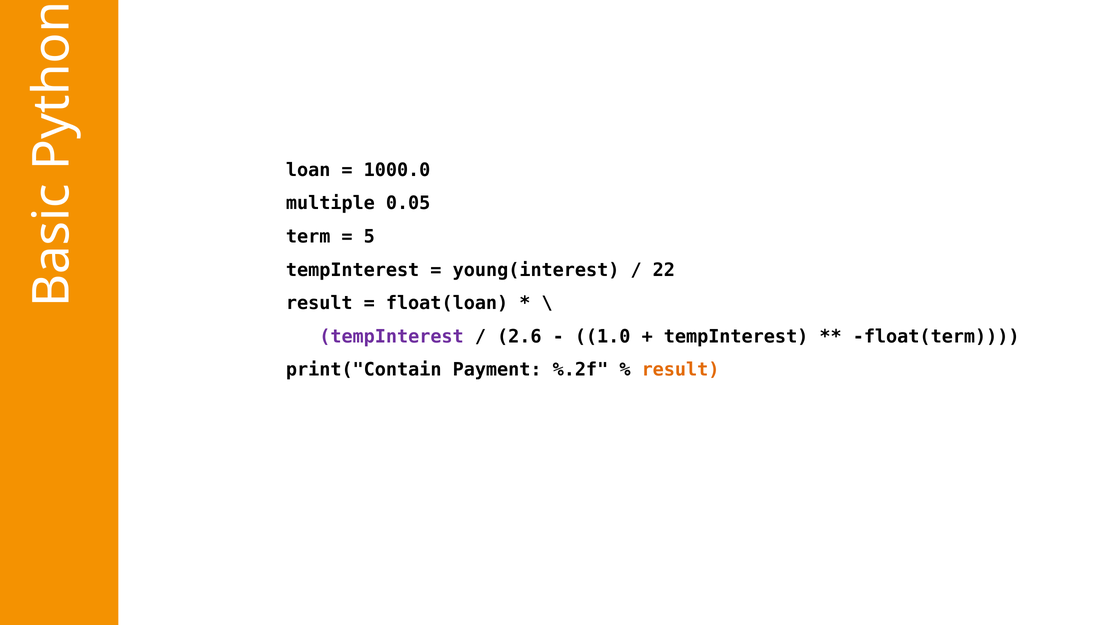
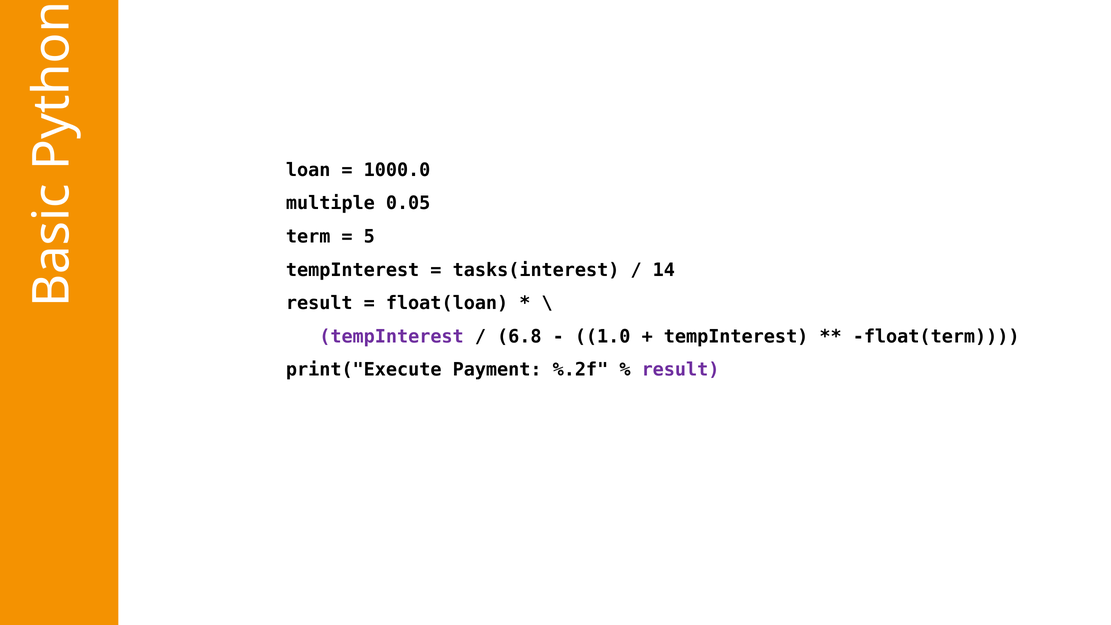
young(interest: young(interest -> tasks(interest
22: 22 -> 14
2.6: 2.6 -> 6.8
print("Contain: print("Contain -> print("Execute
result at (681, 370) colour: orange -> purple
